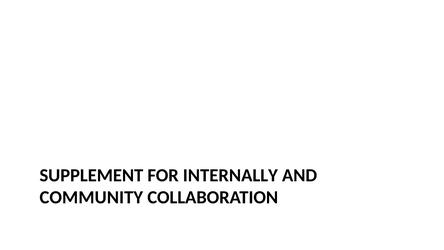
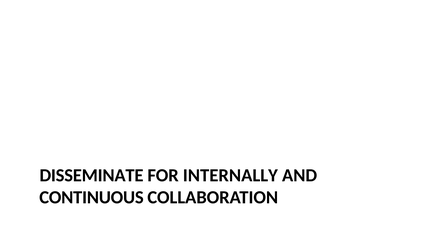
SUPPLEMENT: SUPPLEMENT -> DISSEMINATE
COMMUNITY: COMMUNITY -> CONTINUOUS
